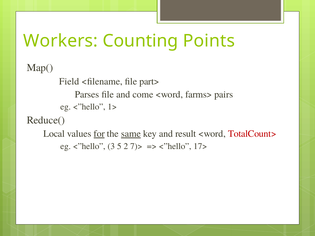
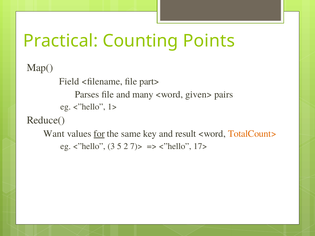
Workers: Workers -> Practical
come: come -> many
farms>: farms> -> given>
Local: Local -> Want
same underline: present -> none
TotalCount> colour: red -> orange
